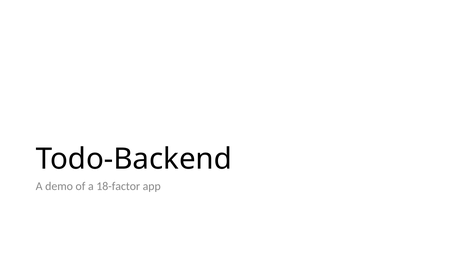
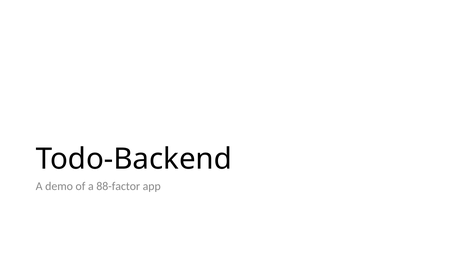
18-factor: 18-factor -> 88-factor
